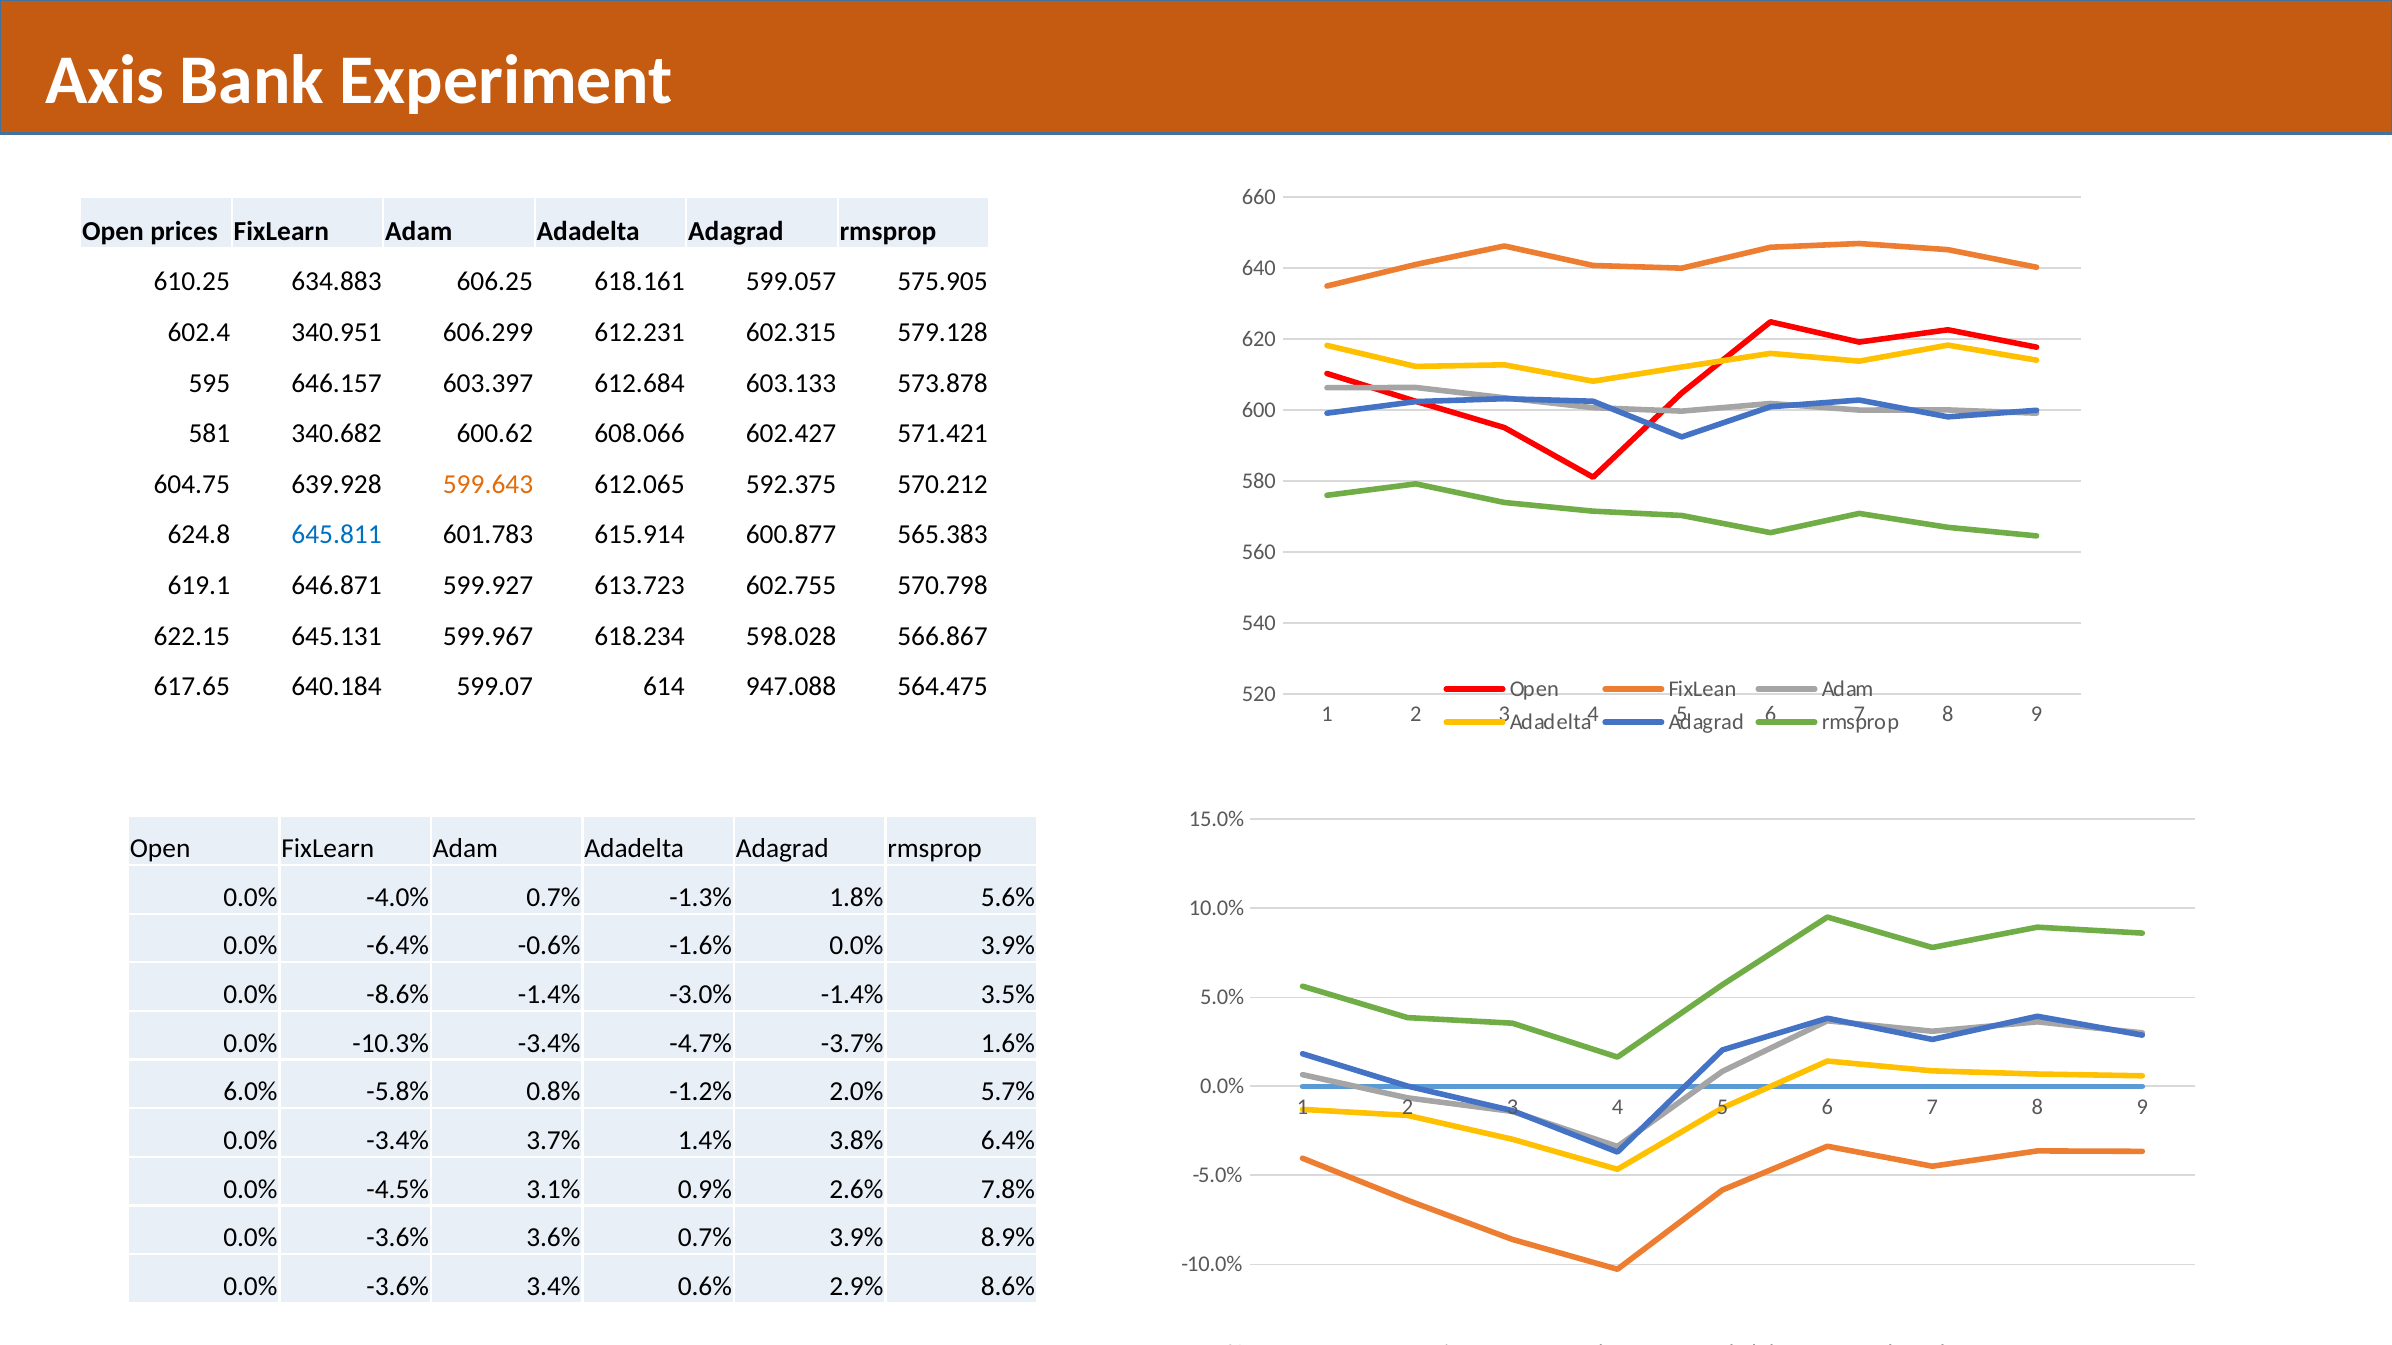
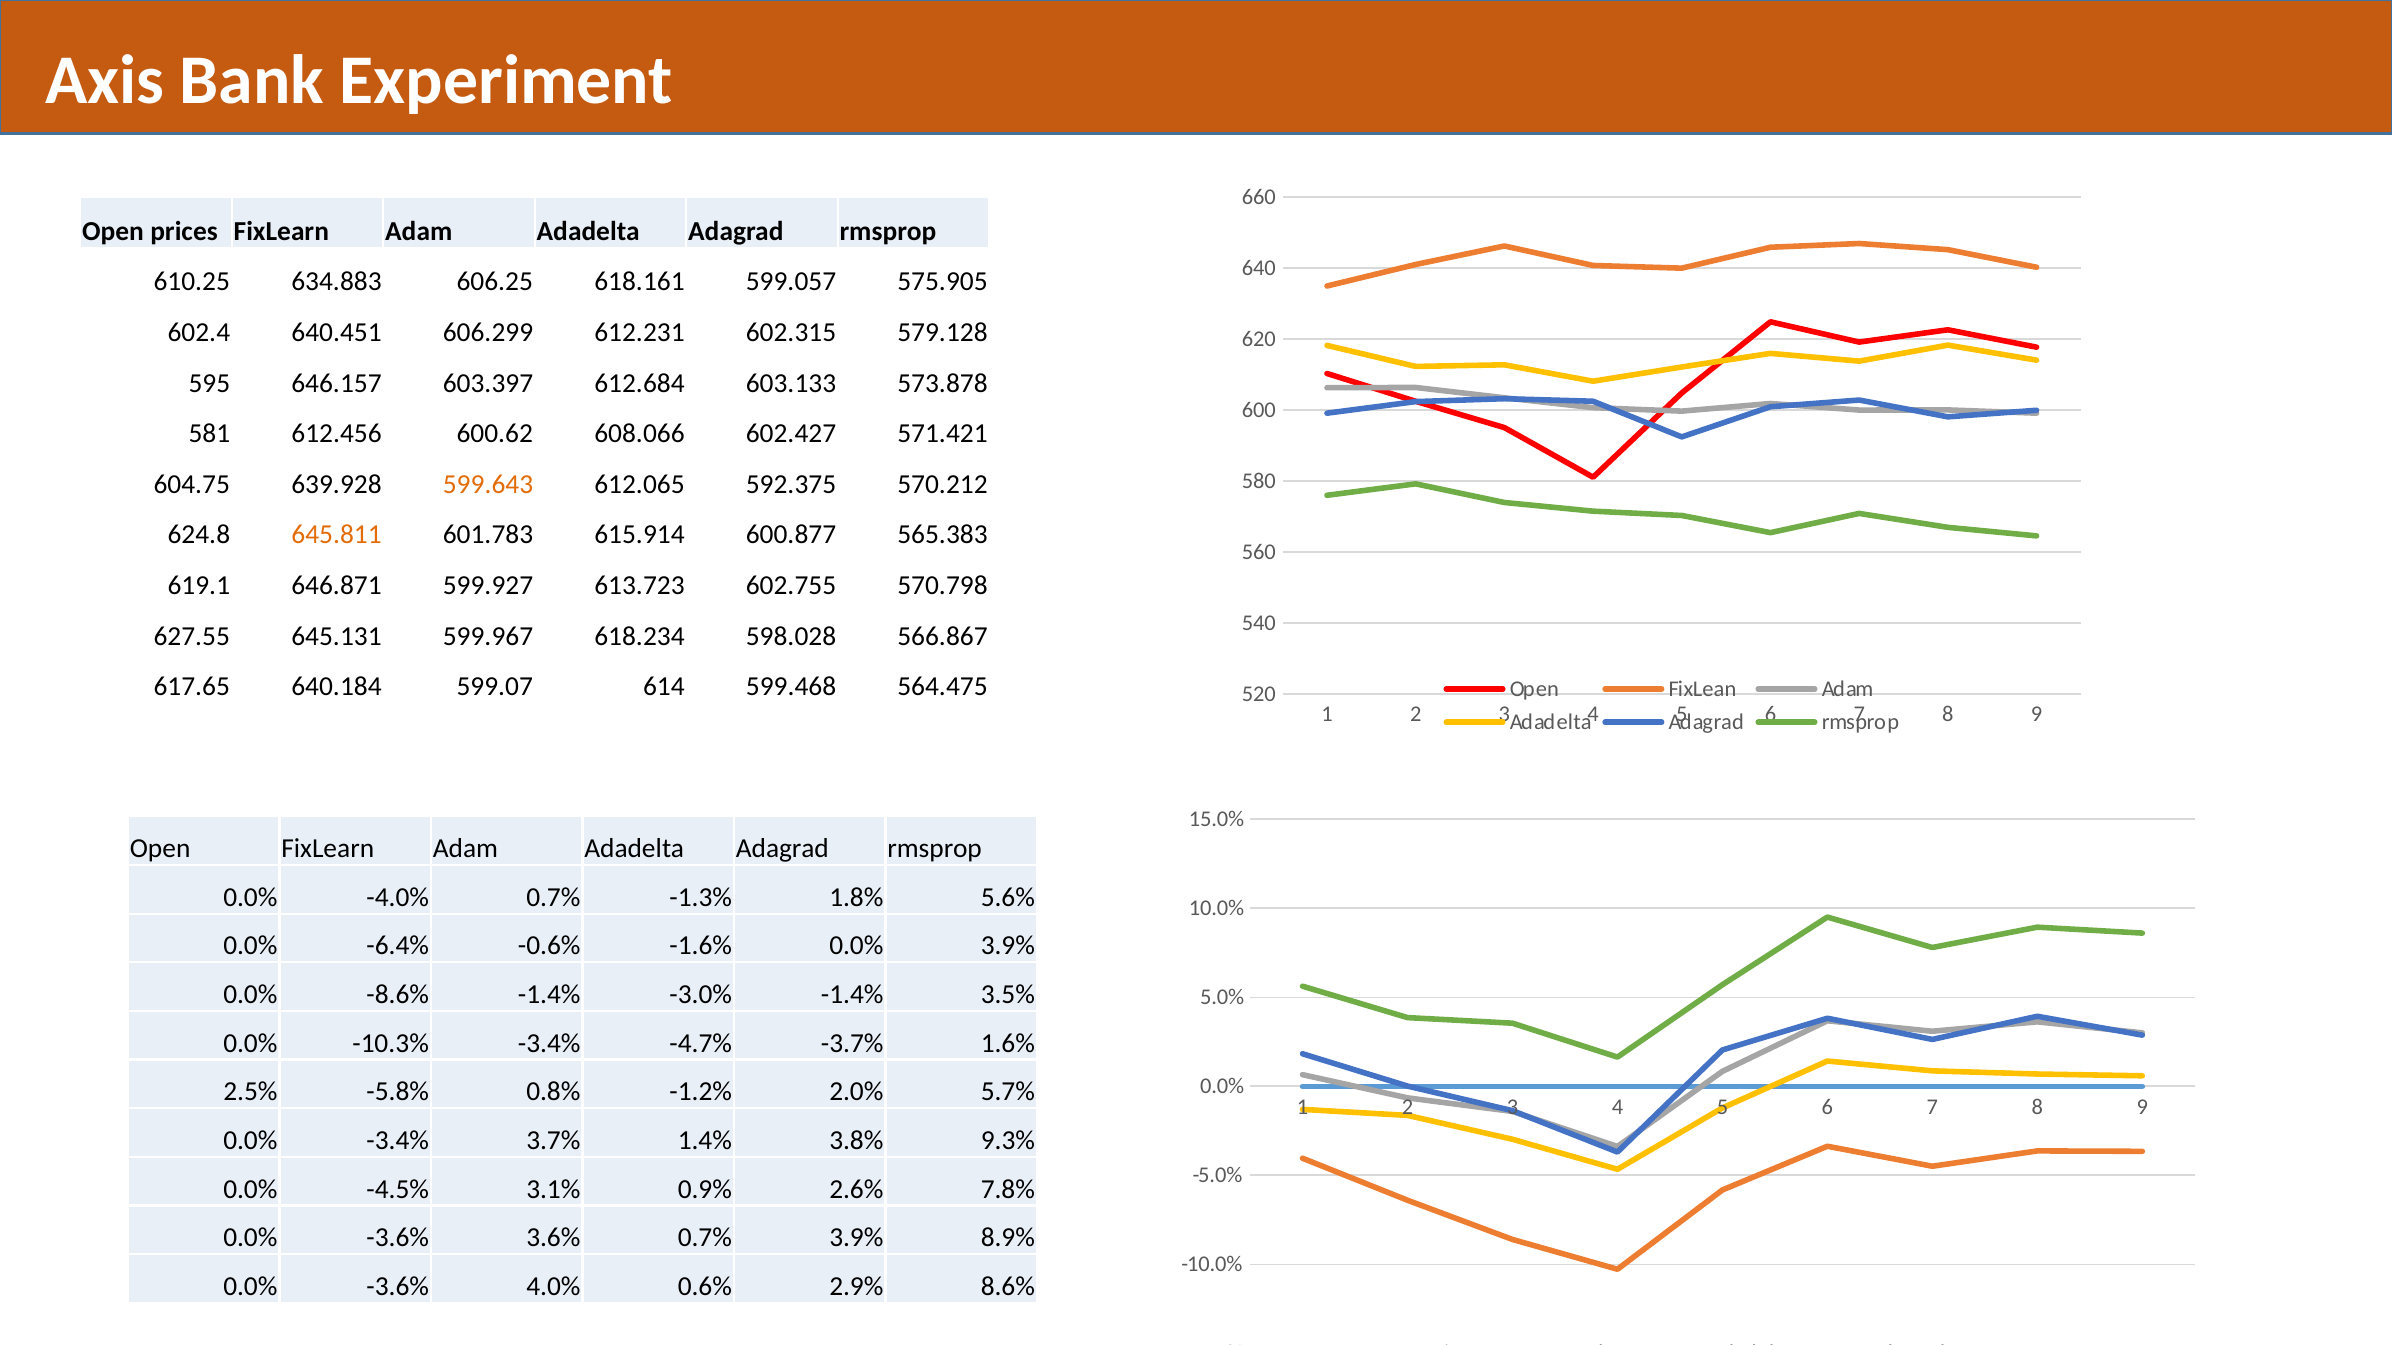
340.951: 340.951 -> 640.451
340.682: 340.682 -> 612.456
645.811 colour: blue -> orange
622.15: 622.15 -> 627.55
947.088: 947.088 -> 599.468
6.0%: 6.0% -> 2.5%
6.4%: 6.4% -> 9.3%
3.4%: 3.4% -> 4.0%
